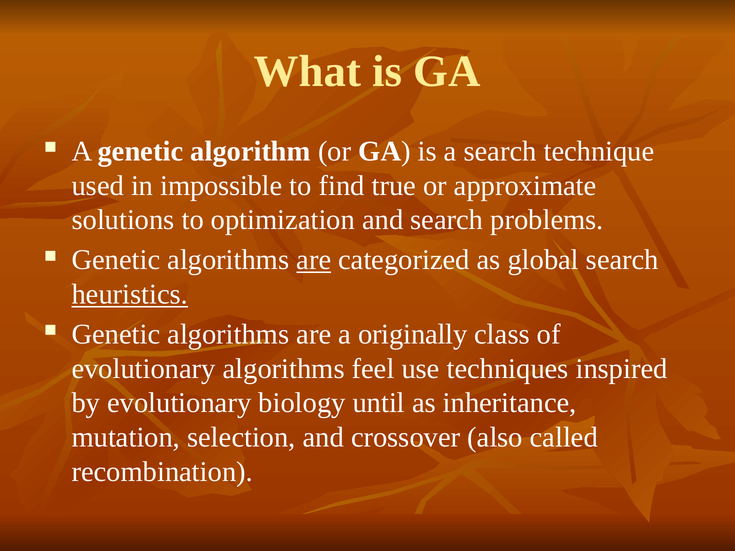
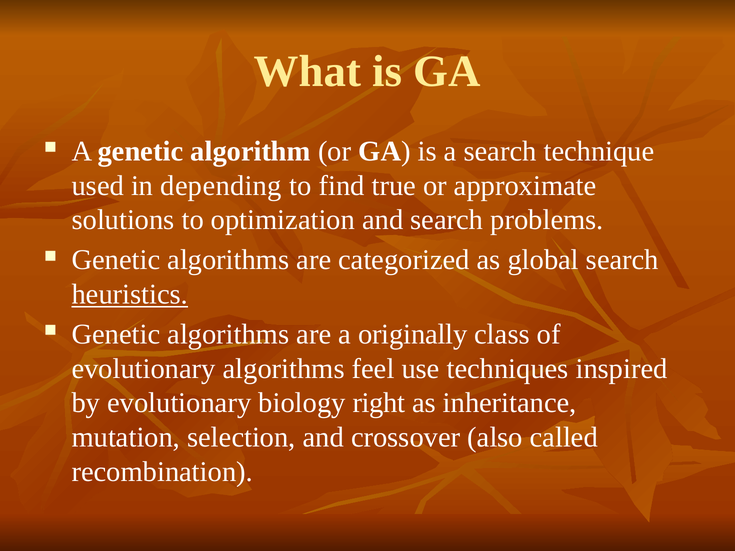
impossible: impossible -> depending
are at (314, 260) underline: present -> none
until: until -> right
